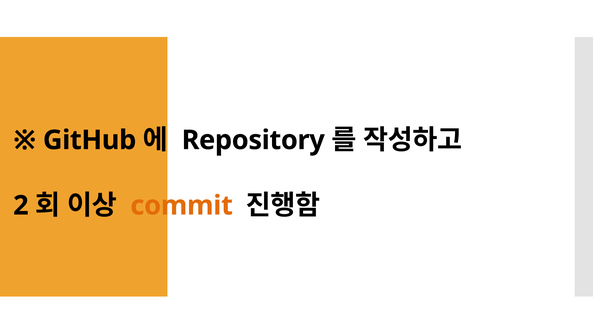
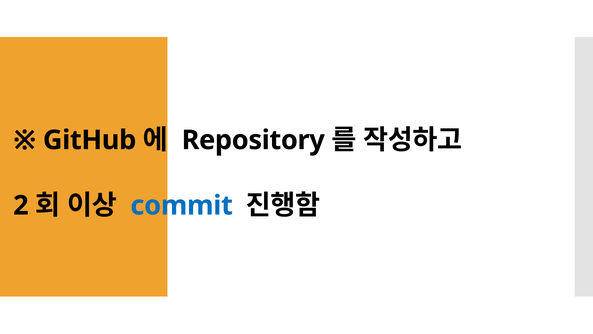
commit colour: orange -> blue
